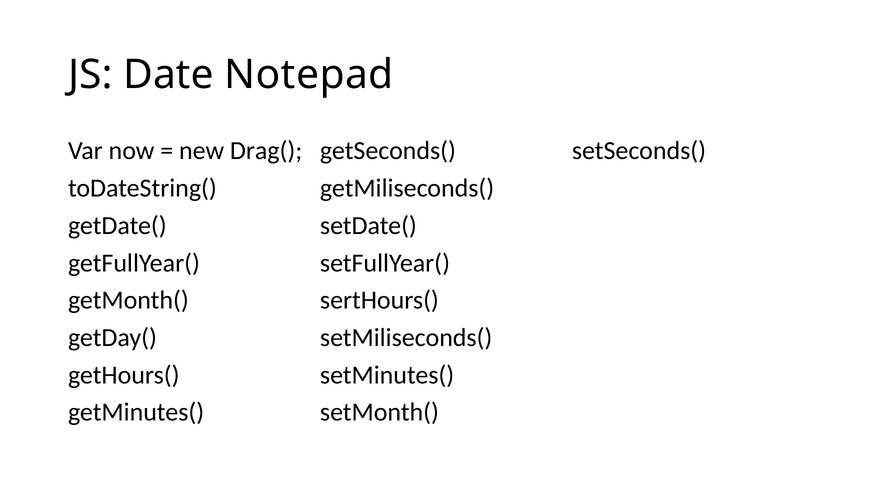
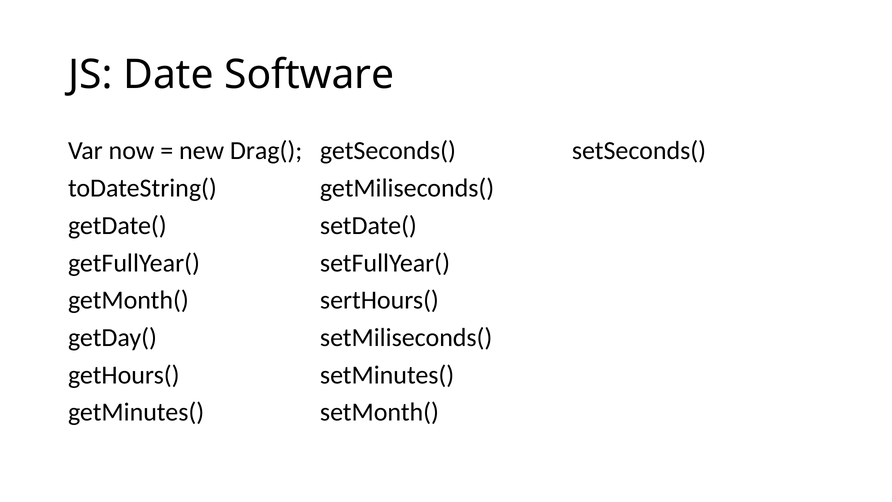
Notepad: Notepad -> Software
